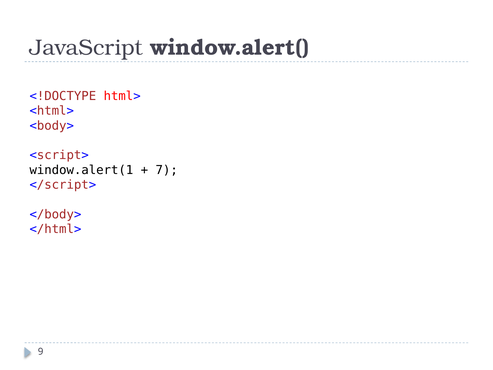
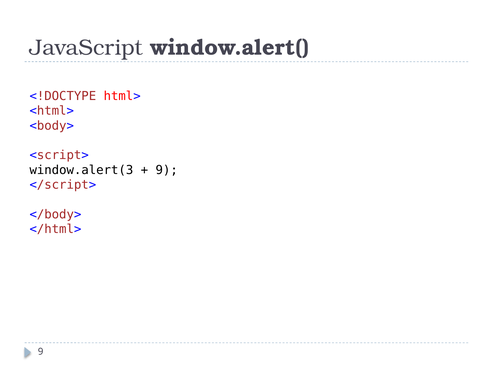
window.alert(1: window.alert(1 -> window.alert(3
7 at (167, 170): 7 -> 9
